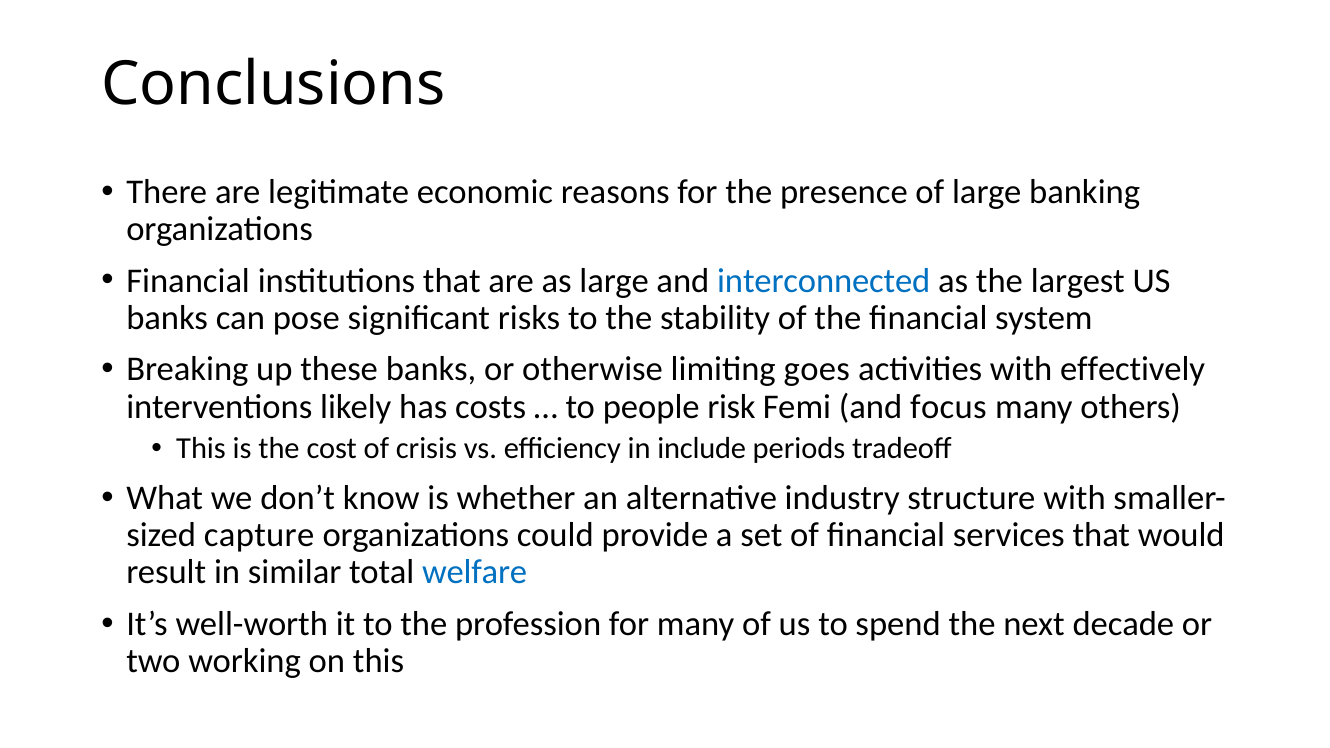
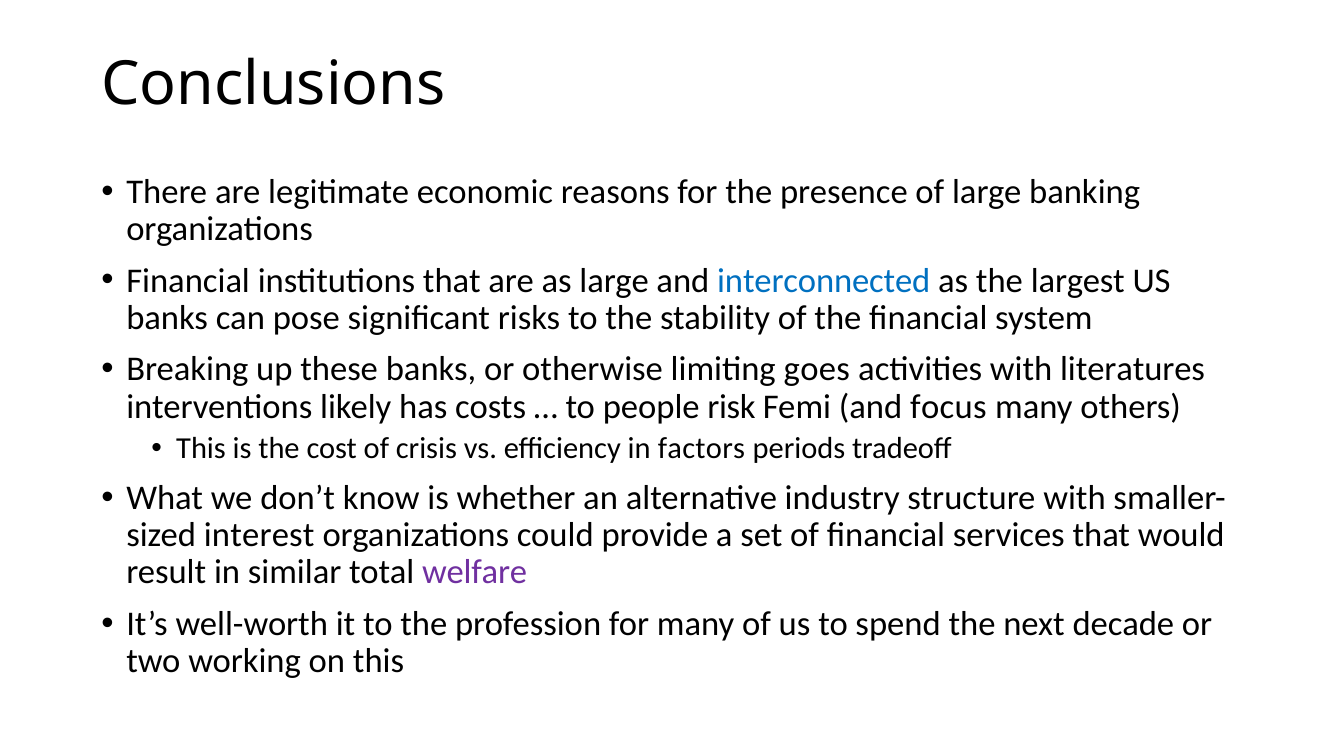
effectively: effectively -> literatures
include: include -> factors
capture: capture -> interest
welfare colour: blue -> purple
